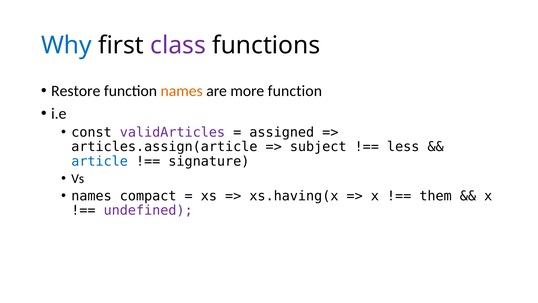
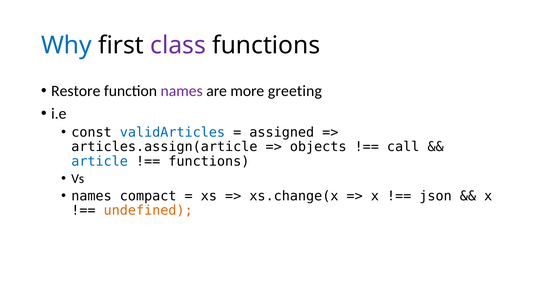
names at (182, 91) colour: orange -> purple
more function: function -> greeting
validArticles colour: purple -> blue
subject: subject -> objects
less: less -> call
signature at (209, 161): signature -> functions
xs.having(x: xs.having(x -> xs.change(x
them: them -> json
undefined colour: purple -> orange
